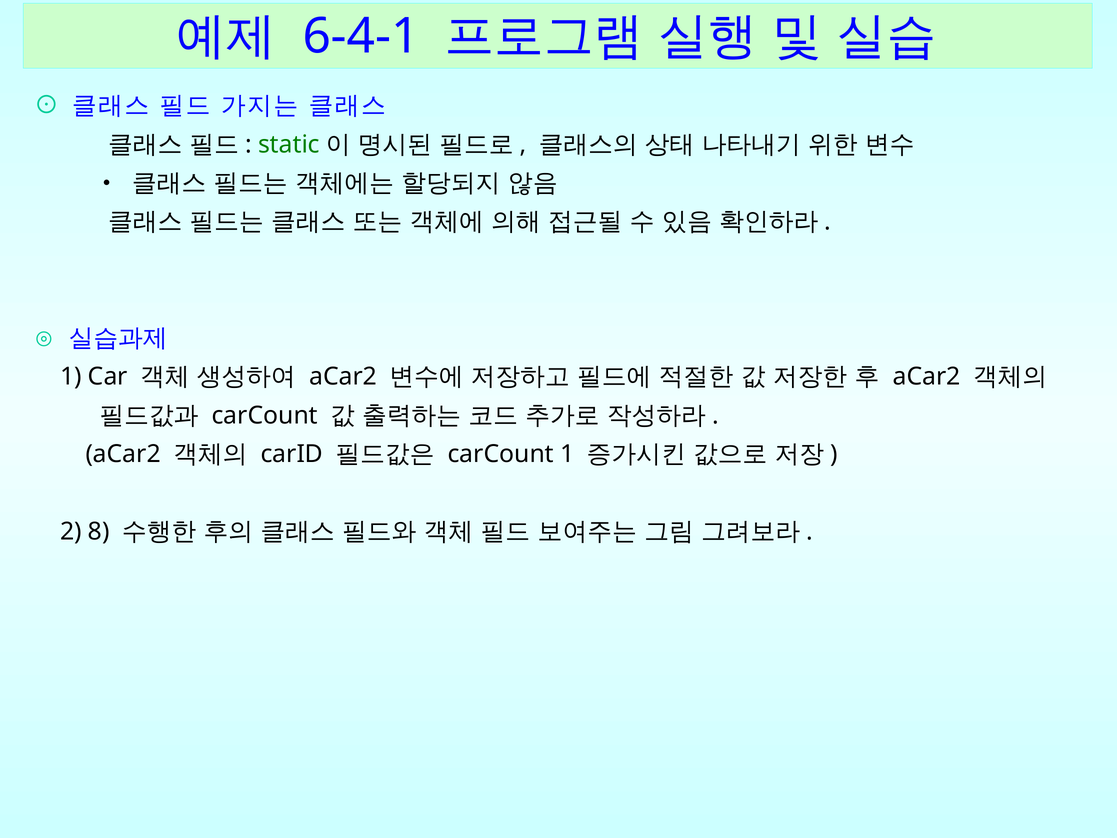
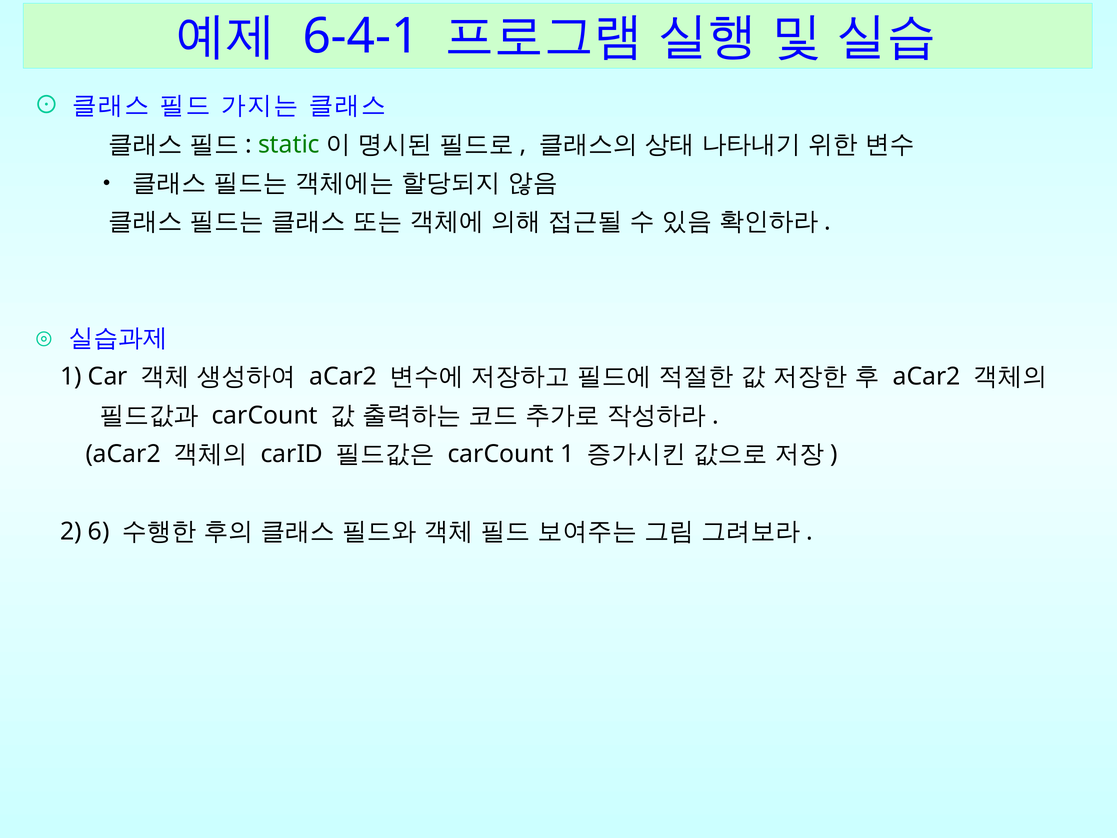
8: 8 -> 6
